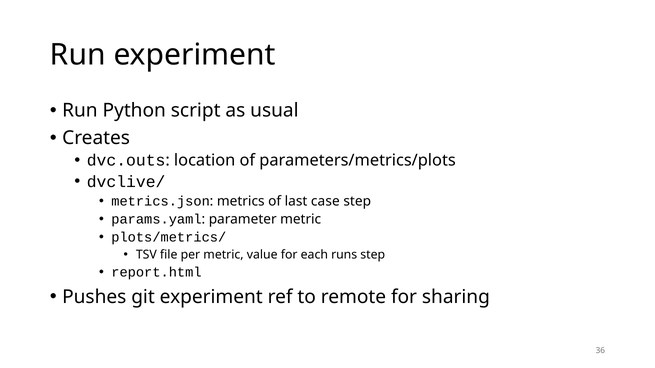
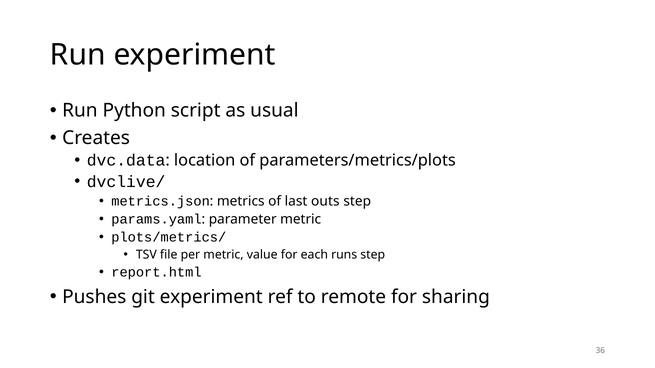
dvc.outs: dvc.outs -> dvc.data
case: case -> outs
